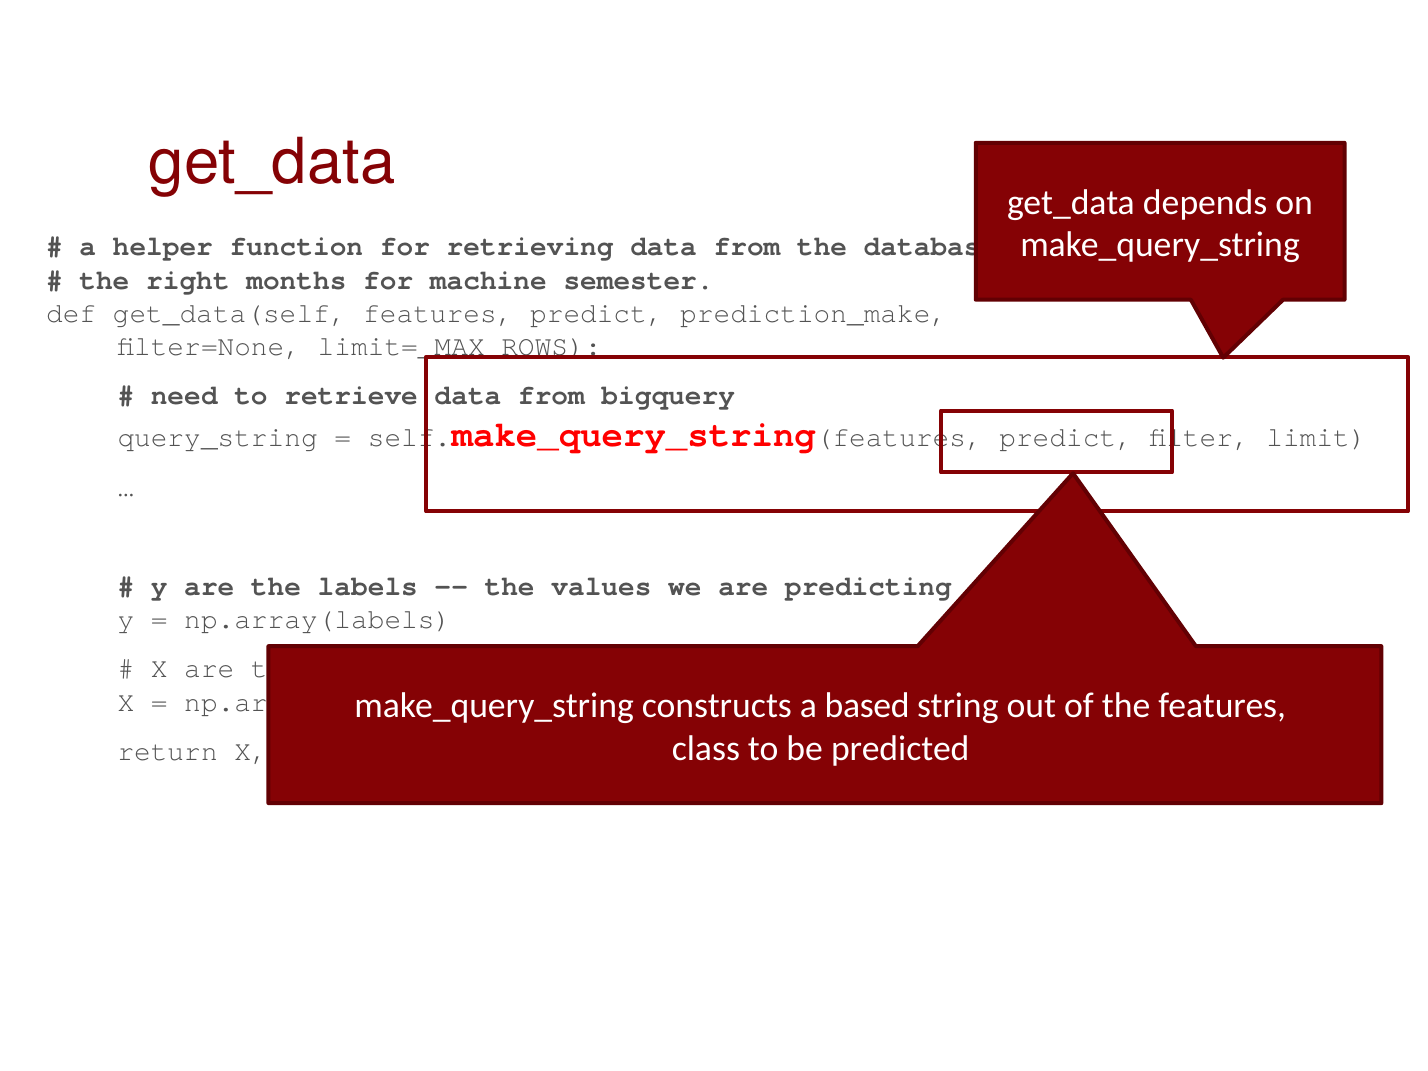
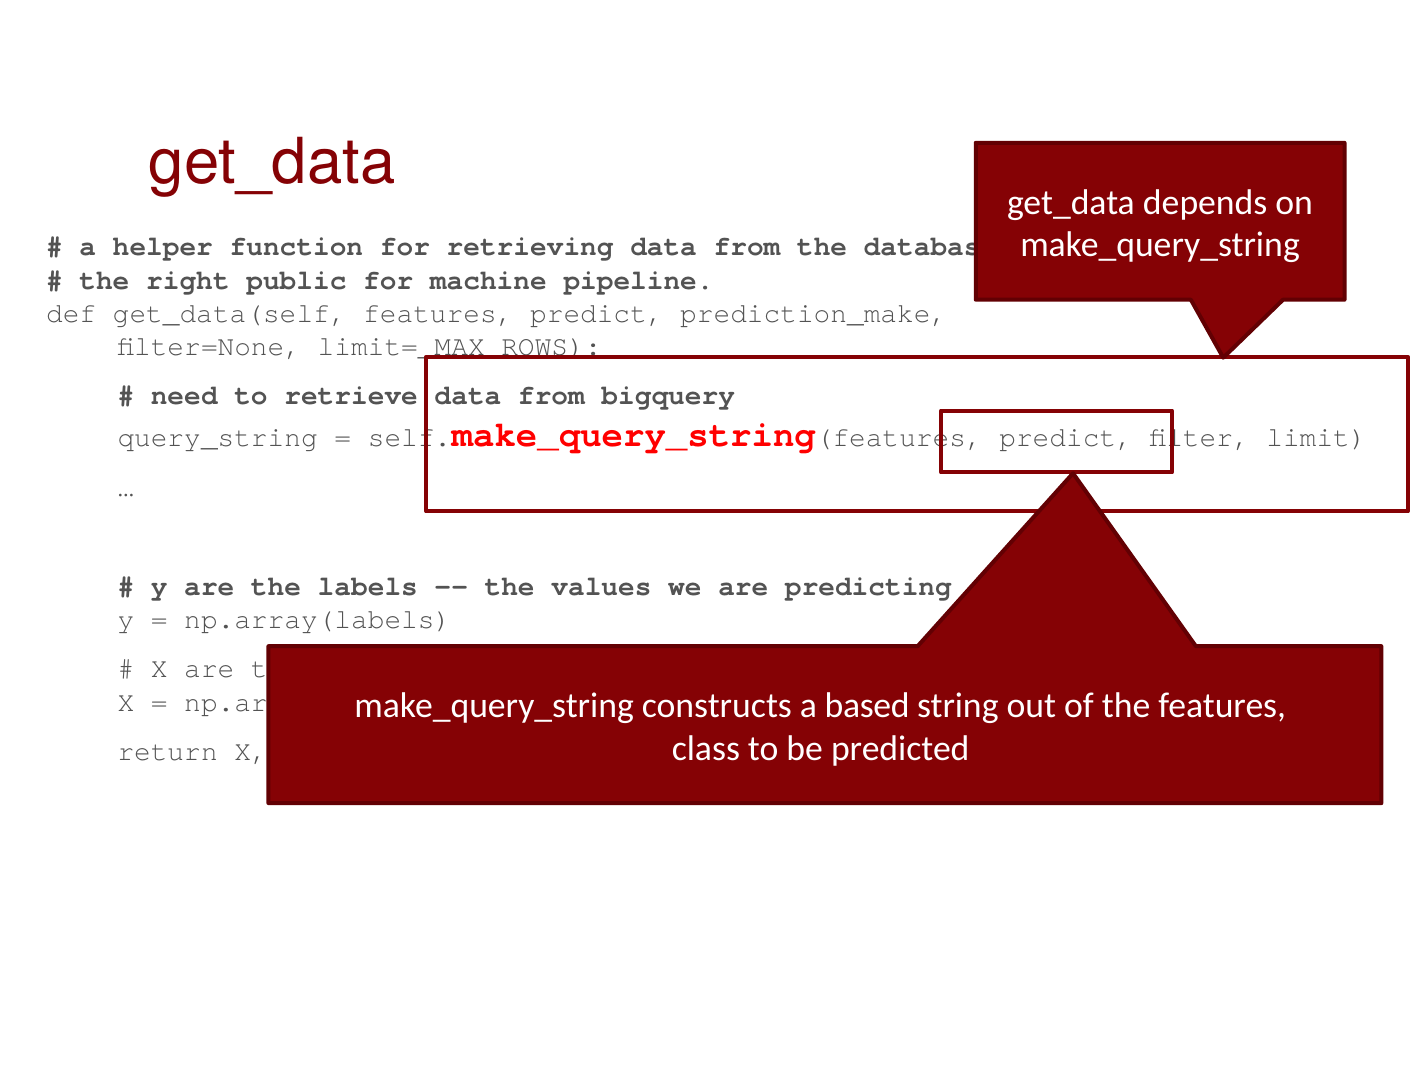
months: months -> public
semester: semester -> pipeline
